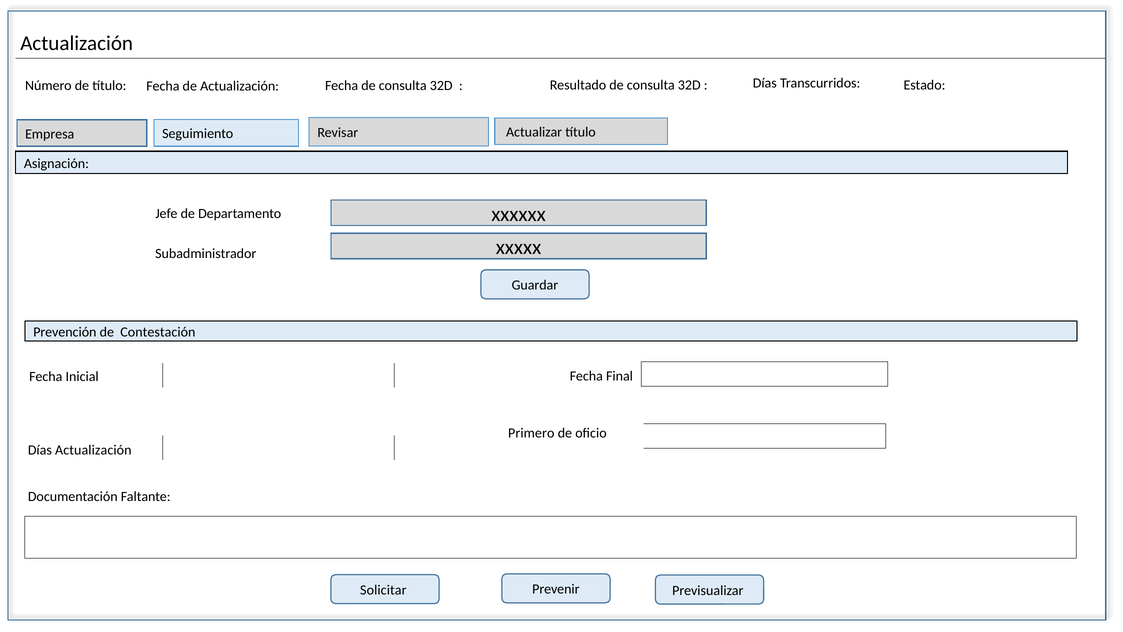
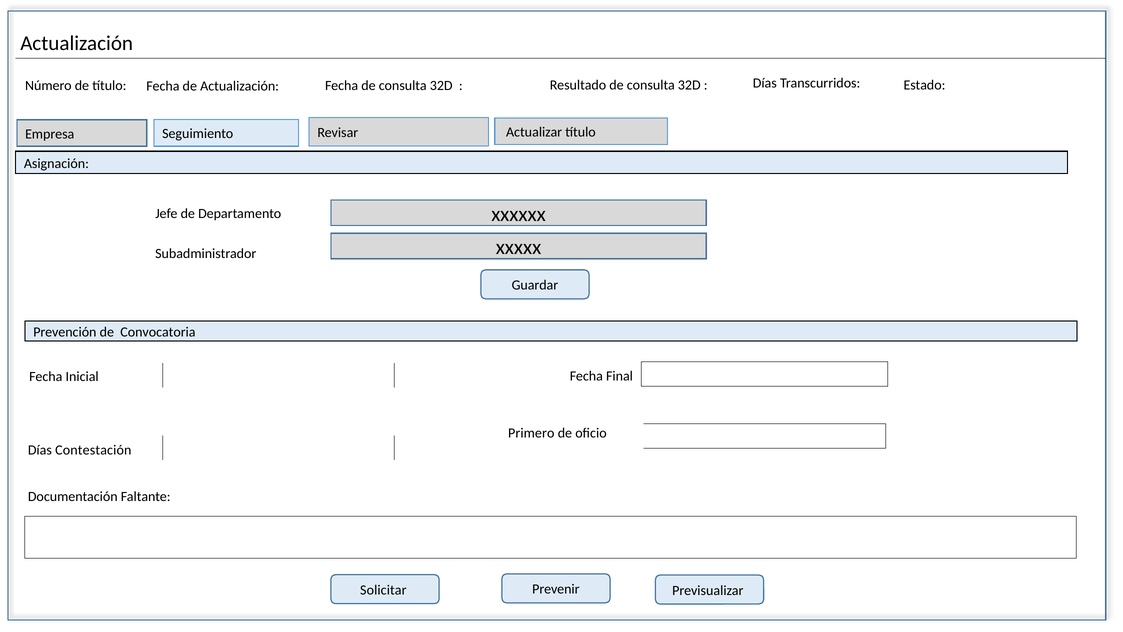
Contestación: Contestación -> Convocatoria
Días Actualización: Actualización -> Contestación
